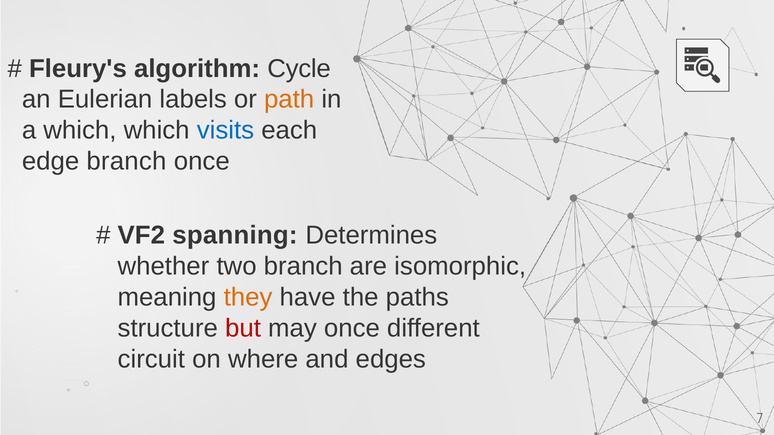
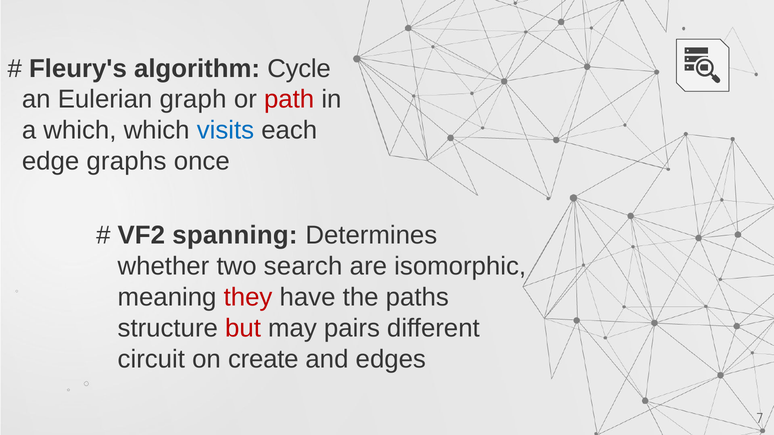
labels: labels -> graph
path colour: orange -> red
edge branch: branch -> graphs
two branch: branch -> search
they colour: orange -> red
may once: once -> pairs
where: where -> create
